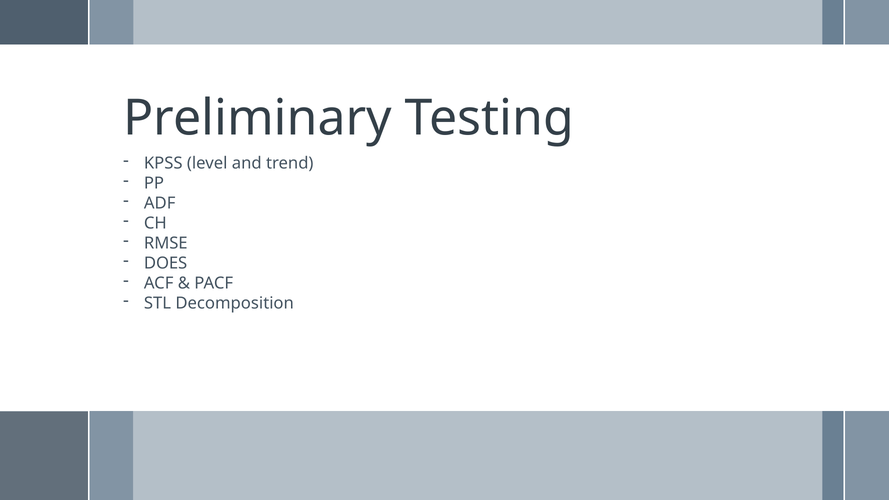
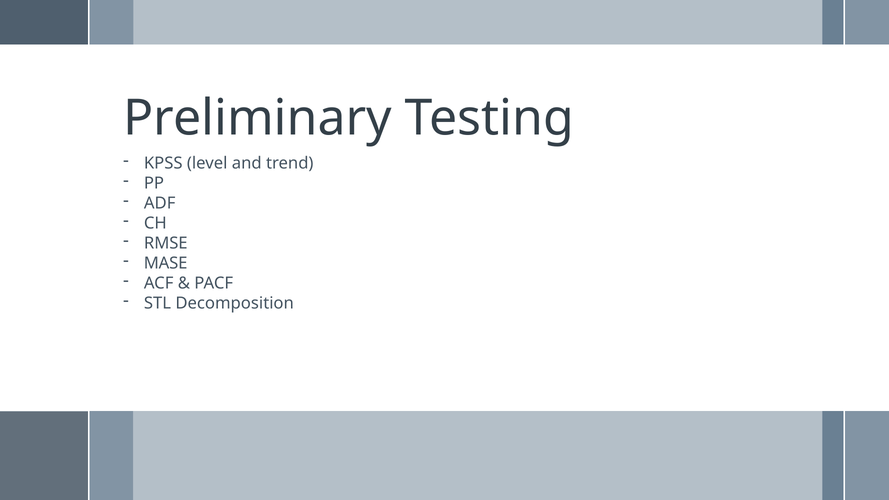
DOES: DOES -> MASE
